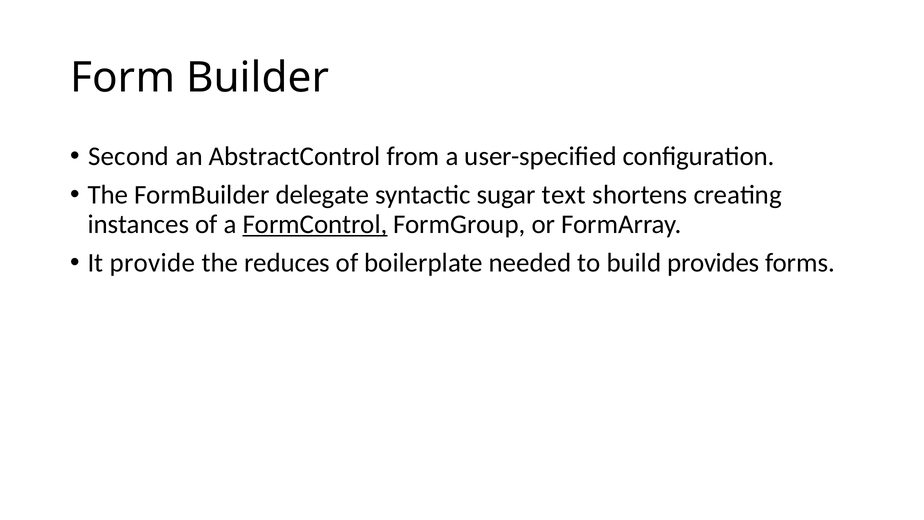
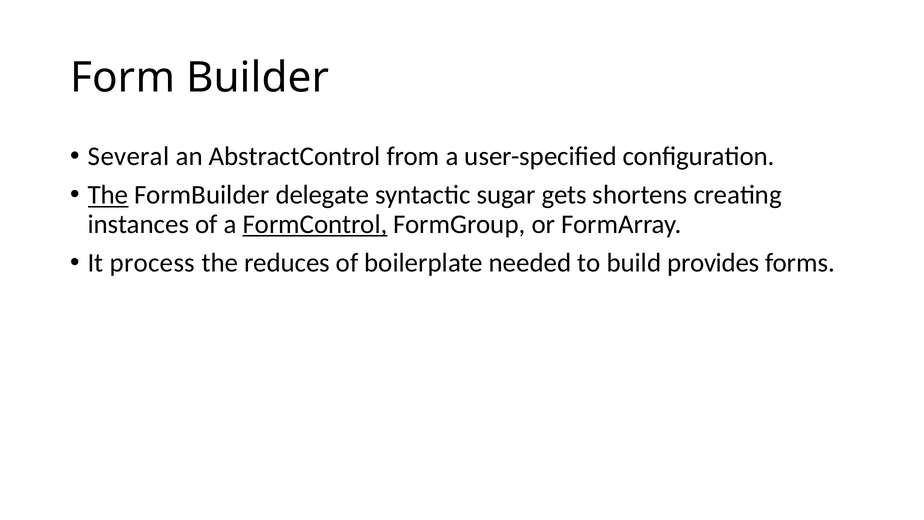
Second: Second -> Several
The at (108, 195) underline: none -> present
text: text -> gets
provide: provide -> process
